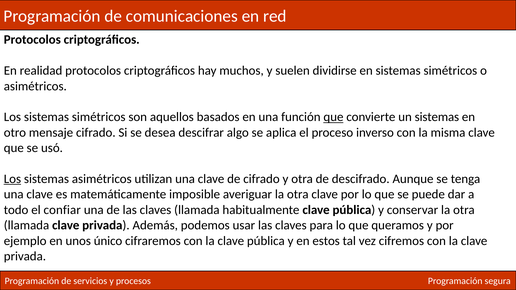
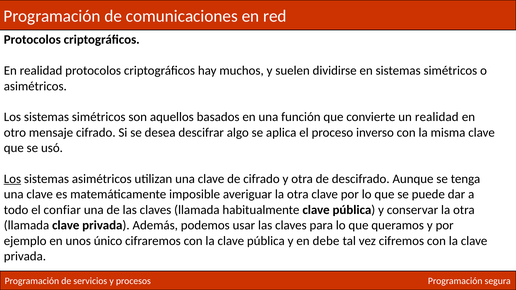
que at (333, 117) underline: present -> none
un sistemas: sistemas -> realidad
estos: estos -> debe
